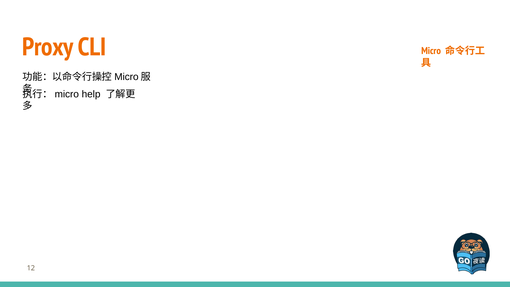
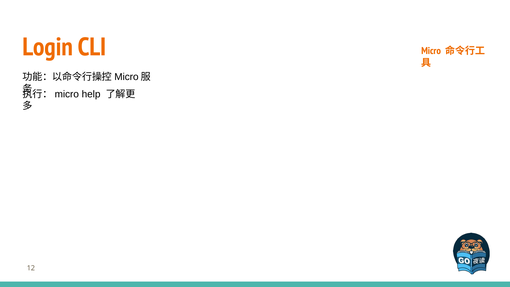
Proxy: Proxy -> Login
